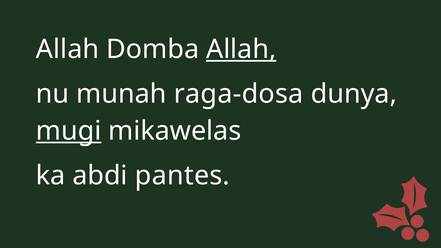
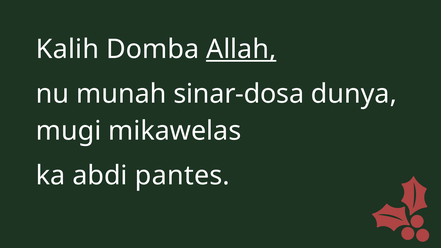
Allah at (68, 49): Allah -> Kalih
raga-dosa: raga-dosa -> sinar-dosa
mugi underline: present -> none
